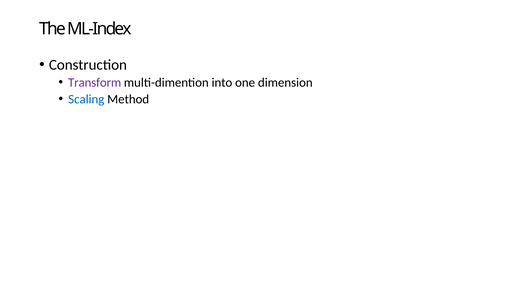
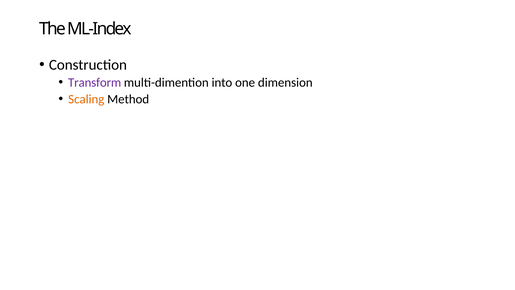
Scaling colour: blue -> orange
